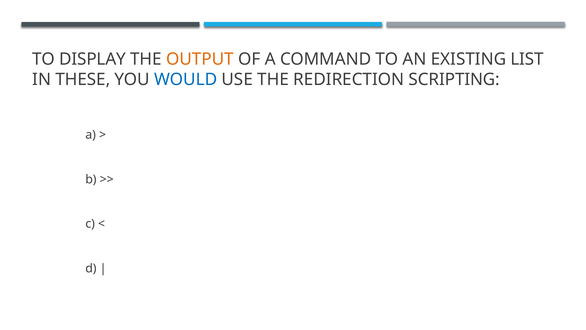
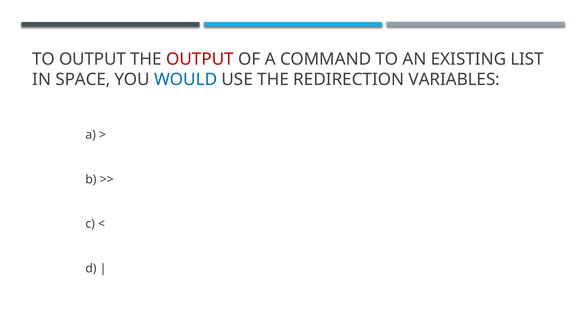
TO DISPLAY: DISPLAY -> OUTPUT
OUTPUT at (200, 59) colour: orange -> red
THESE: THESE -> SPACE
SCRIPTING: SCRIPTING -> VARIABLES
